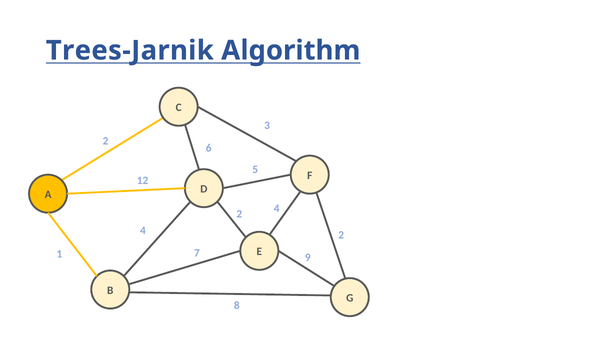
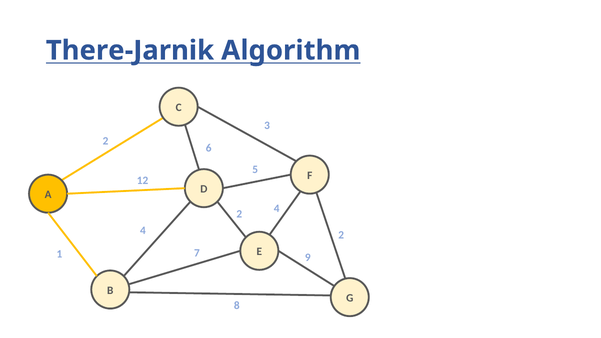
Trees-Jarnik: Trees-Jarnik -> There-Jarnik
